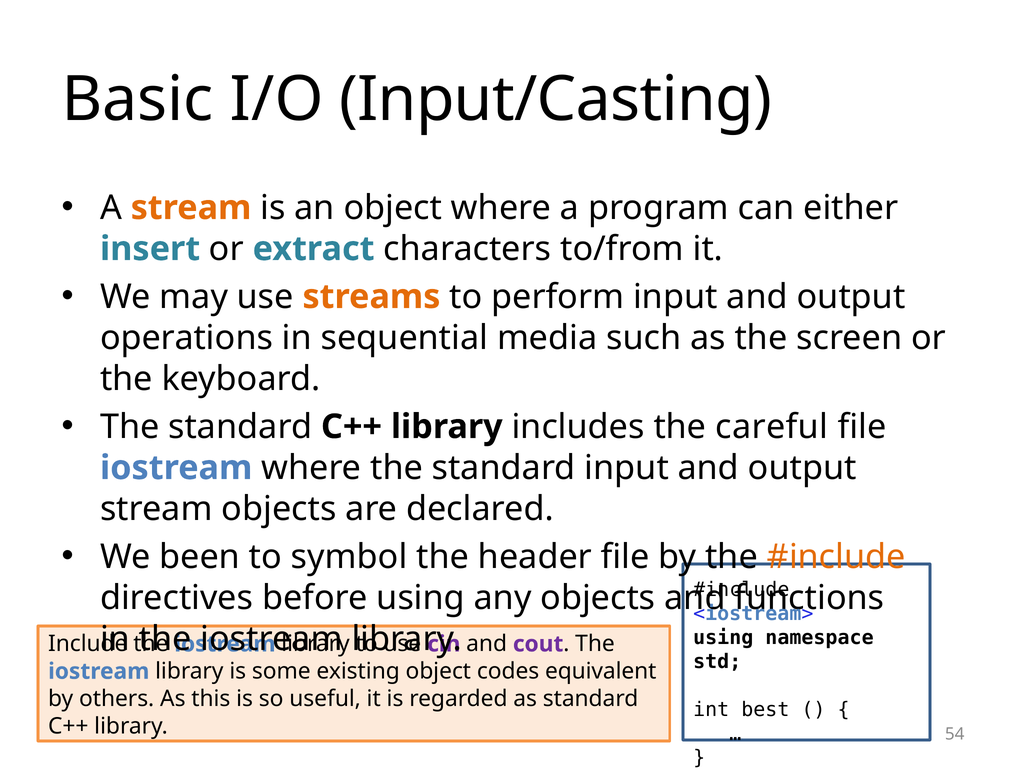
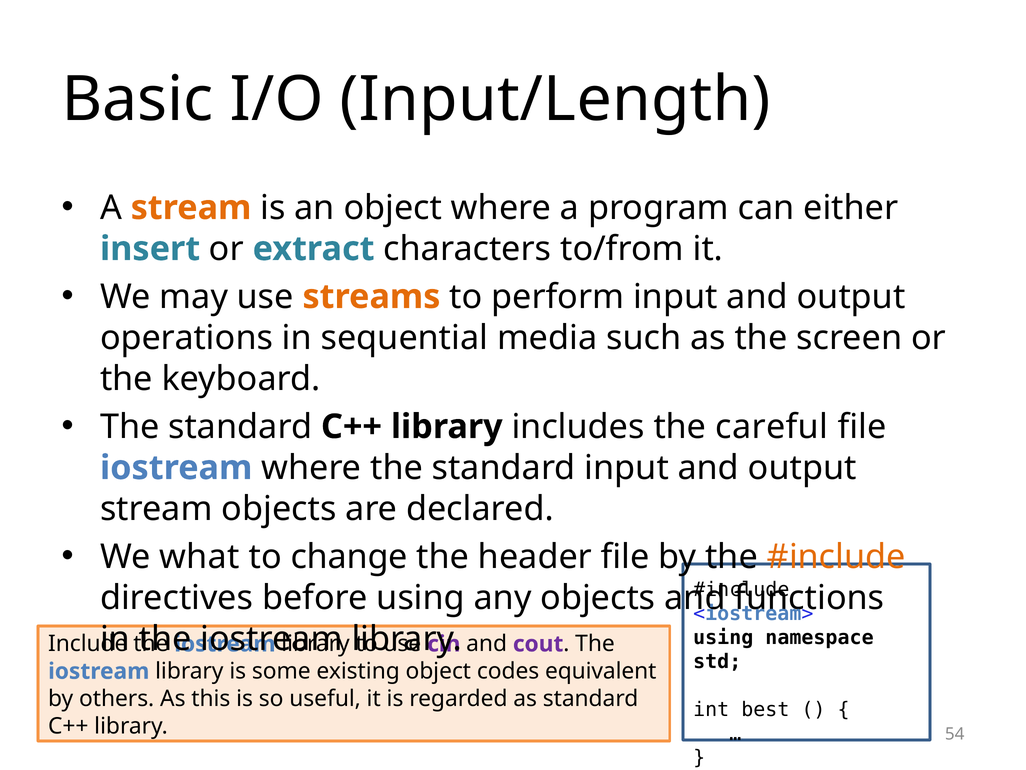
Input/Casting: Input/Casting -> Input/Length
been: been -> what
symbol: symbol -> change
